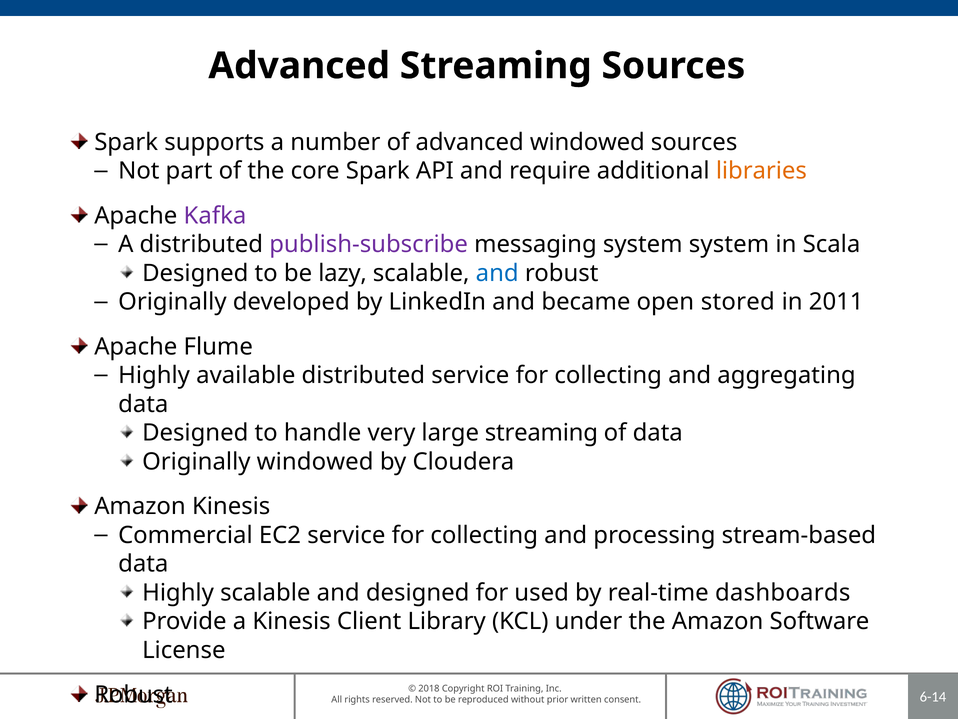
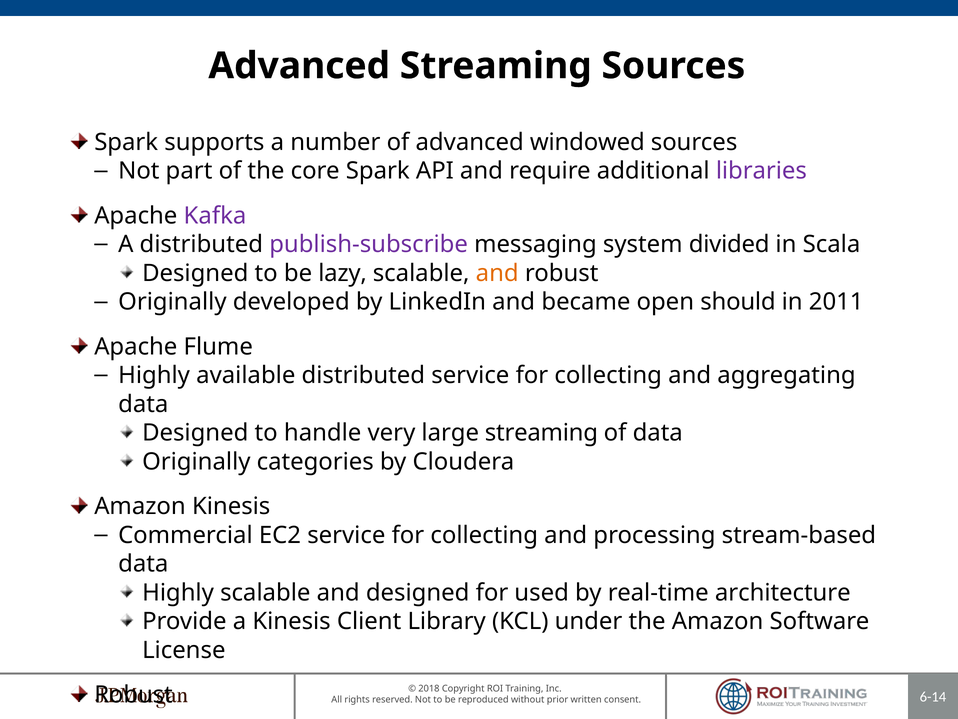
libraries colour: orange -> purple
system system: system -> divided
and at (497, 273) colour: blue -> orange
stored: stored -> should
Originally windowed: windowed -> categories
dashboards: dashboards -> architecture
